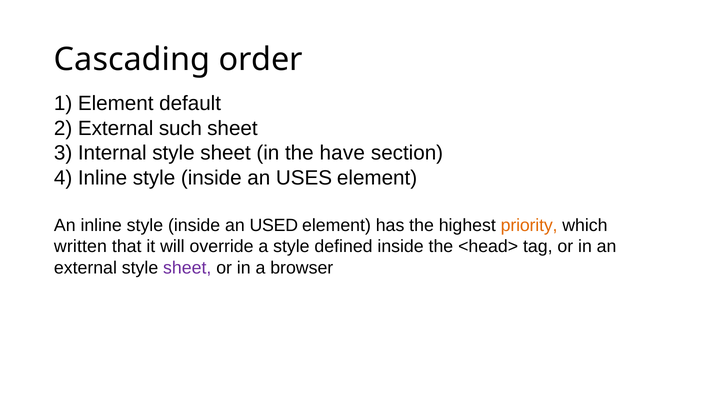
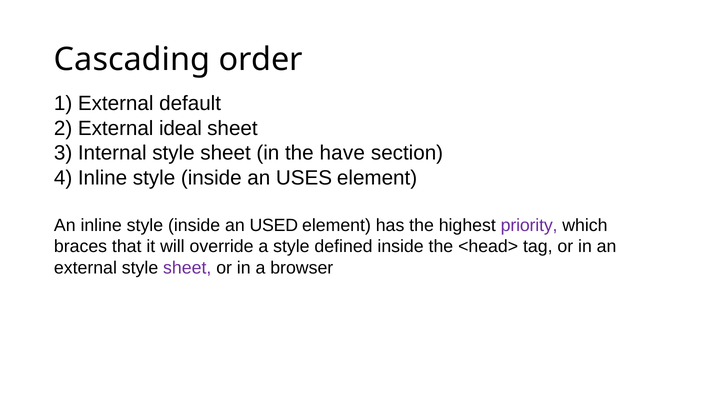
Element at (116, 104): Element -> External
such: such -> ideal
priority colour: orange -> purple
written: written -> braces
